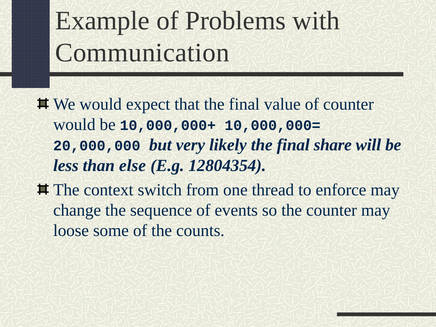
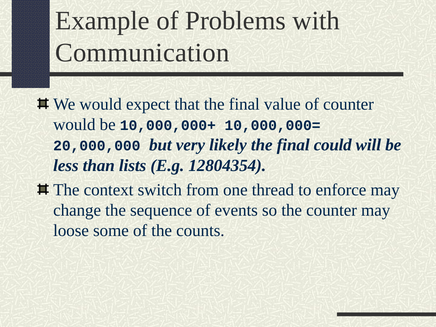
share: share -> could
else: else -> lists
